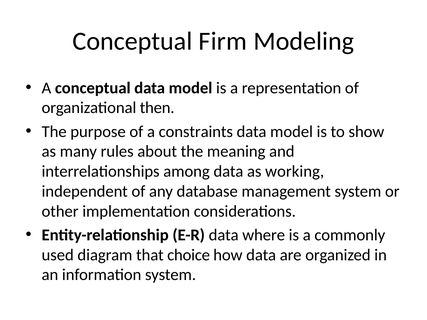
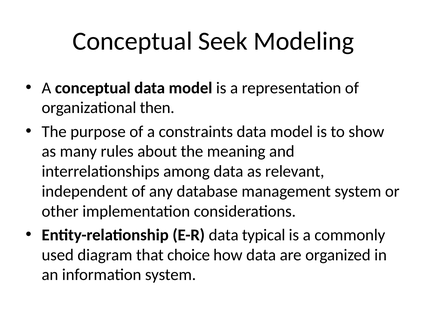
Firm: Firm -> Seek
working: working -> relevant
where: where -> typical
